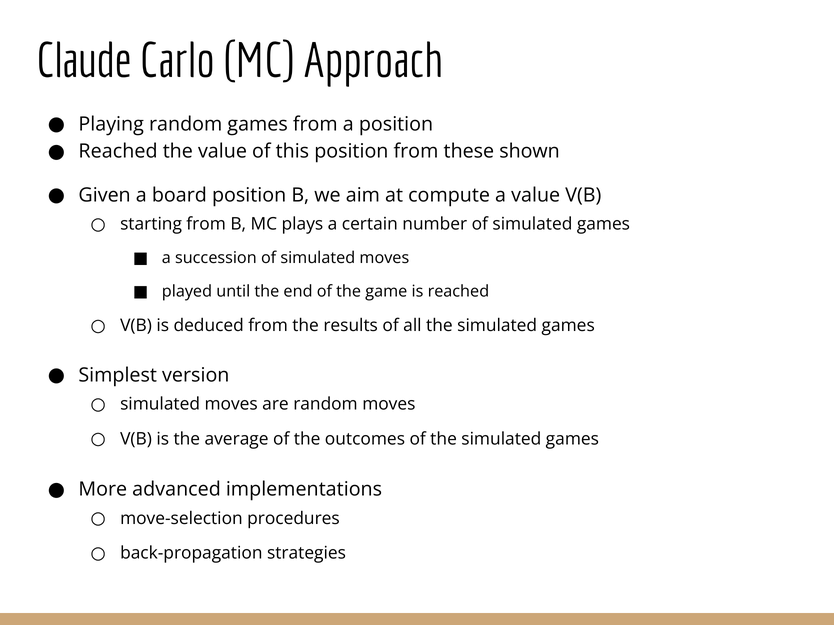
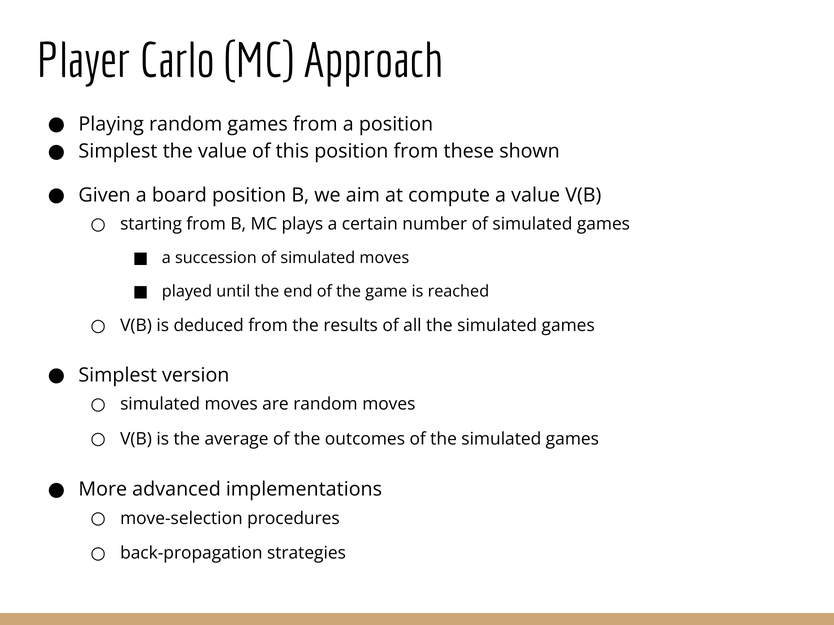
Claude: Claude -> Player
Reached at (118, 151): Reached -> Simplest
